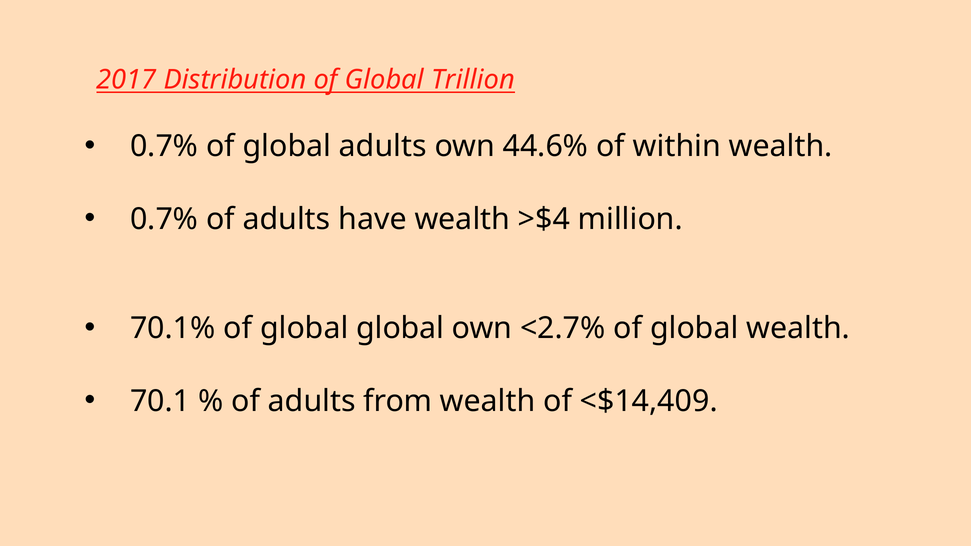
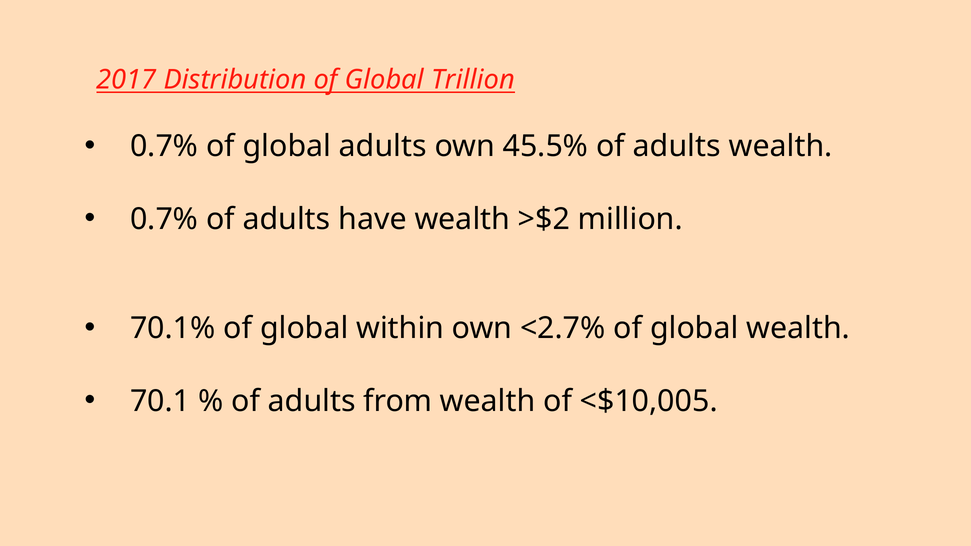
44.6%: 44.6% -> 45.5%
within at (677, 146): within -> adults
>$4: >$4 -> >$2
global global: global -> within
<$14,409: <$14,409 -> <$10,005
